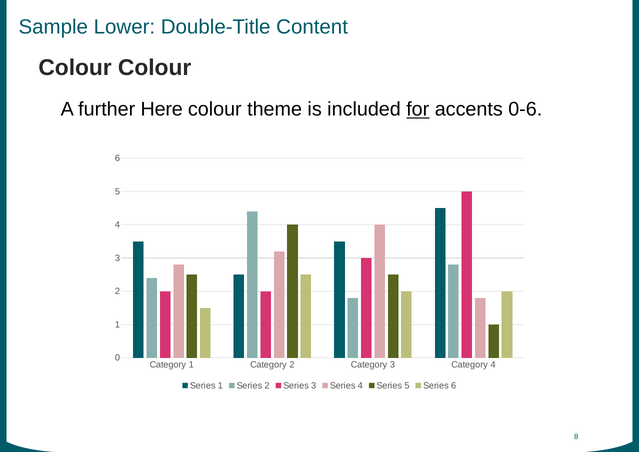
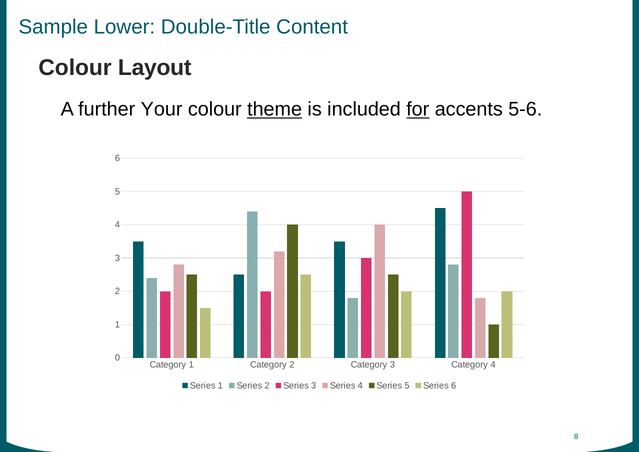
Colour Colour: Colour -> Layout
Here: Here -> Your
theme underline: none -> present
0-6: 0-6 -> 5-6
